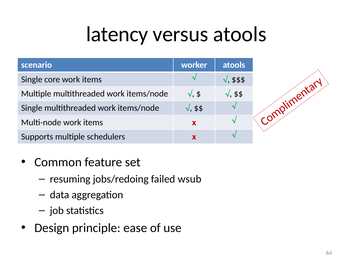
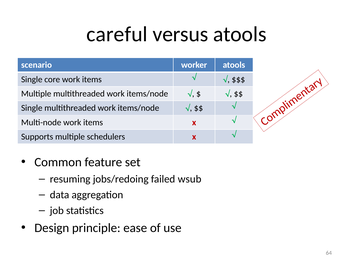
latency: latency -> careful
